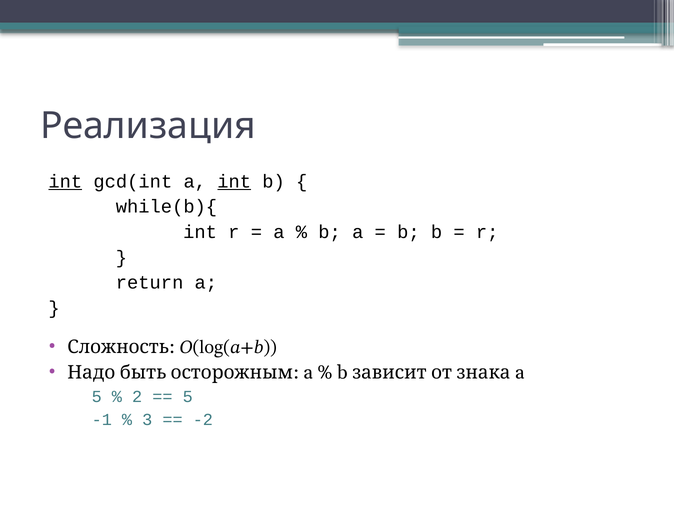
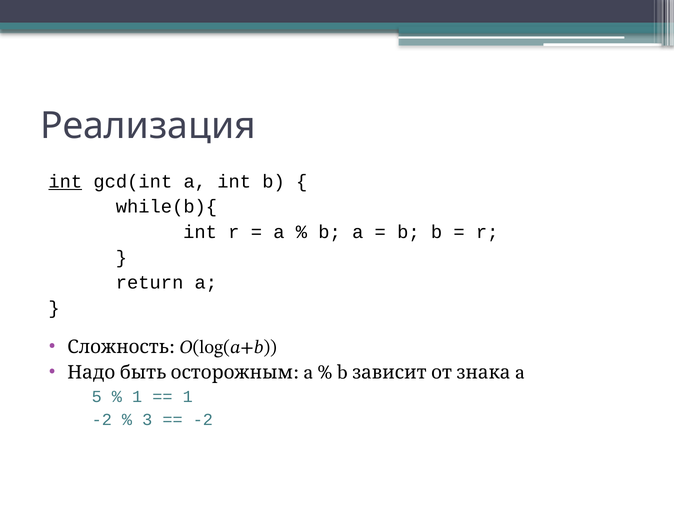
int at (234, 182) underline: present -> none
2 at (137, 397): 2 -> 1
5 at (188, 397): 5 -> 1
-1 at (102, 420): -1 -> -2
